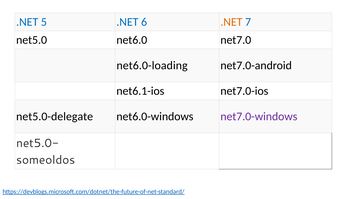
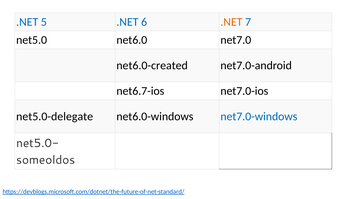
net6.0-loading: net6.0-loading -> net6.0-created
net6.1-ios: net6.1-ios -> net6.7-ios
net7.0-windows colour: purple -> blue
